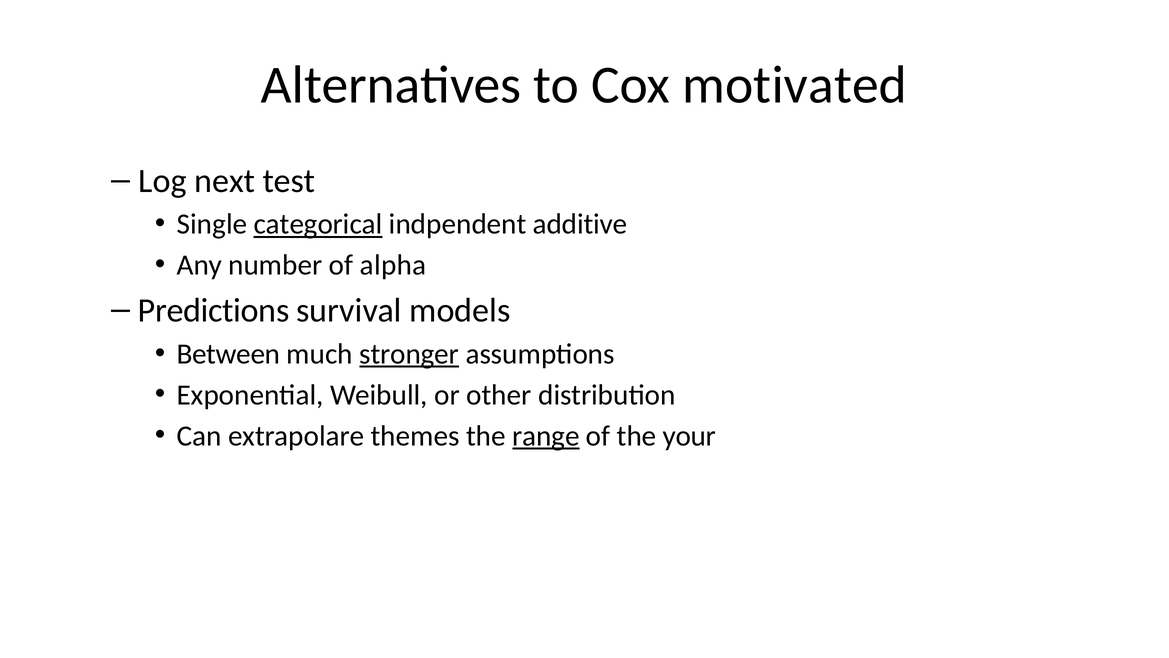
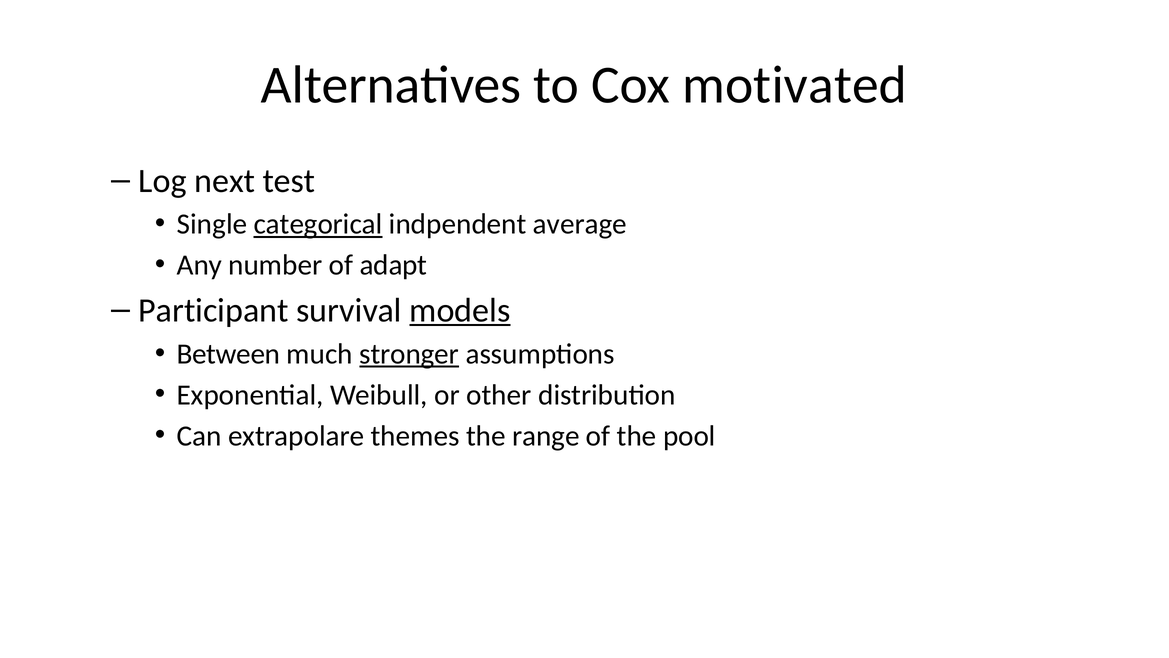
additive: additive -> average
alpha: alpha -> adapt
Predictions: Predictions -> Participant
models underline: none -> present
range underline: present -> none
your: your -> pool
